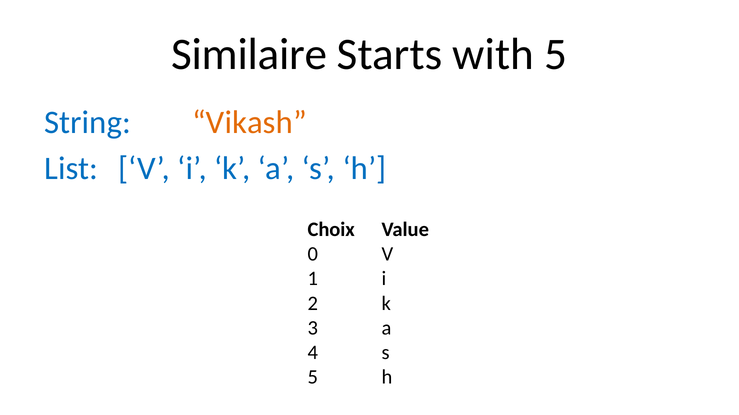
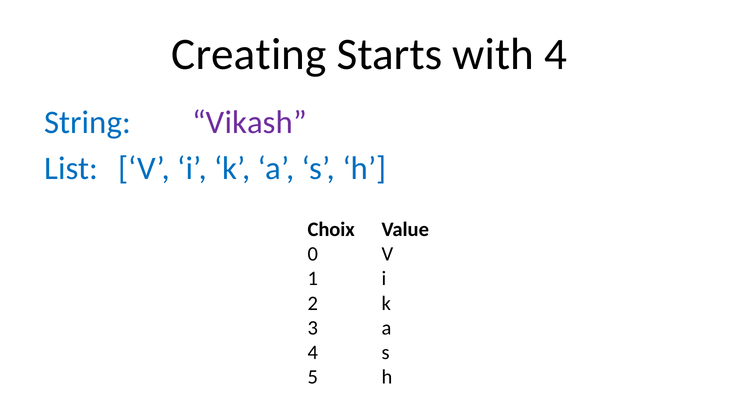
Similaire: Similaire -> Creating
with 5: 5 -> 4
Vikash colour: orange -> purple
